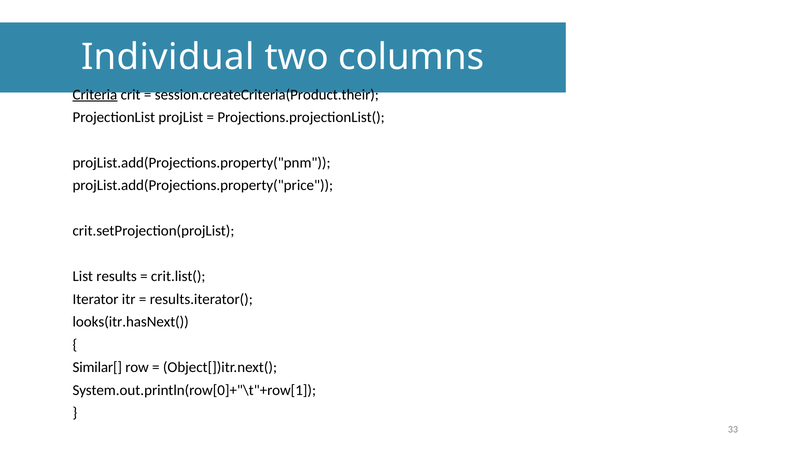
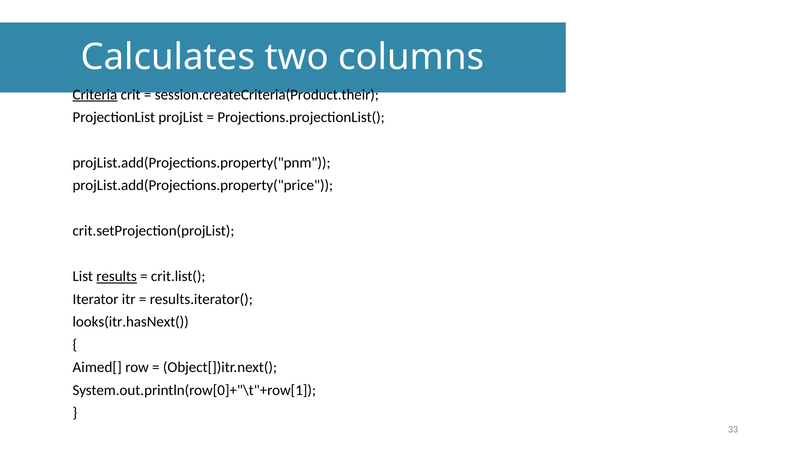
Individual: Individual -> Calculates
results underline: none -> present
Similar[: Similar[ -> Aimed[
